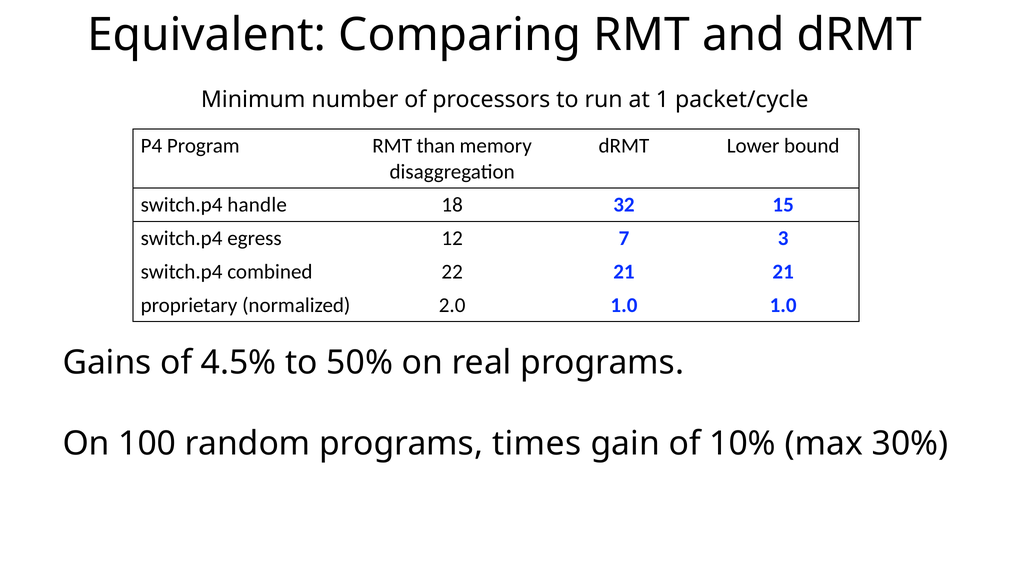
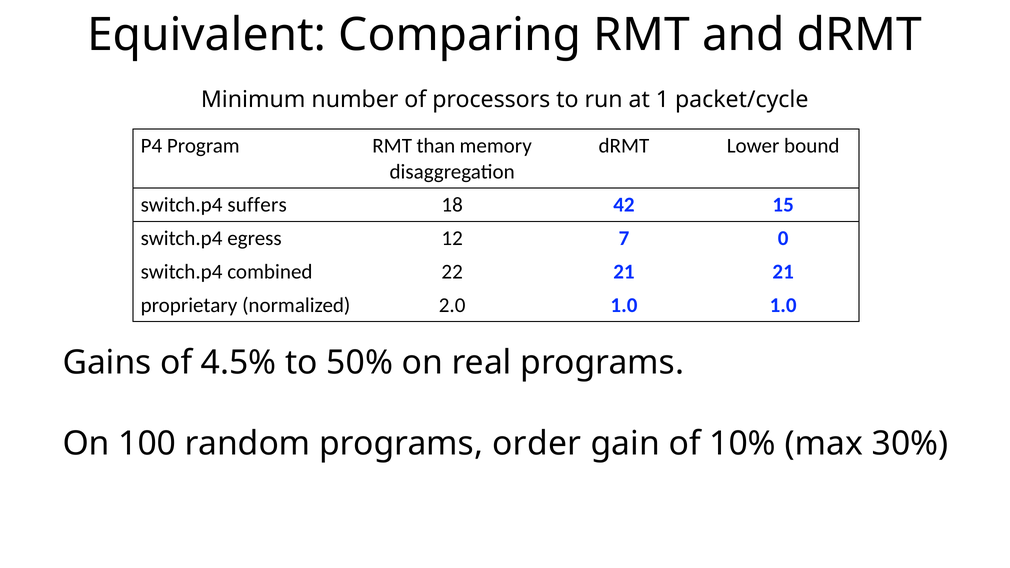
handle: handle -> suffers
32: 32 -> 42
3: 3 -> 0
times: times -> order
